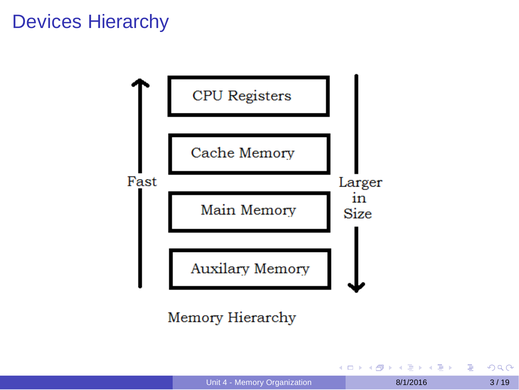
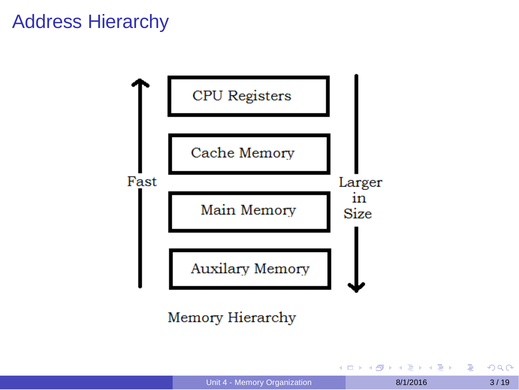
Devices: Devices -> Address
